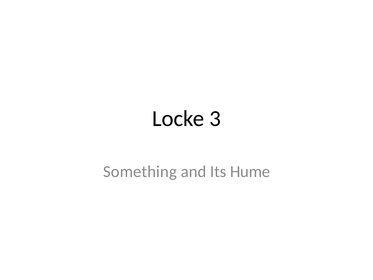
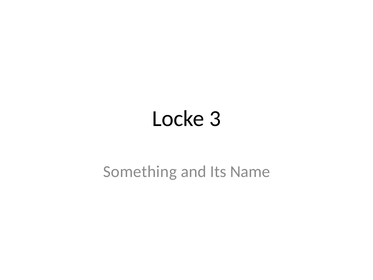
Hume: Hume -> Name
